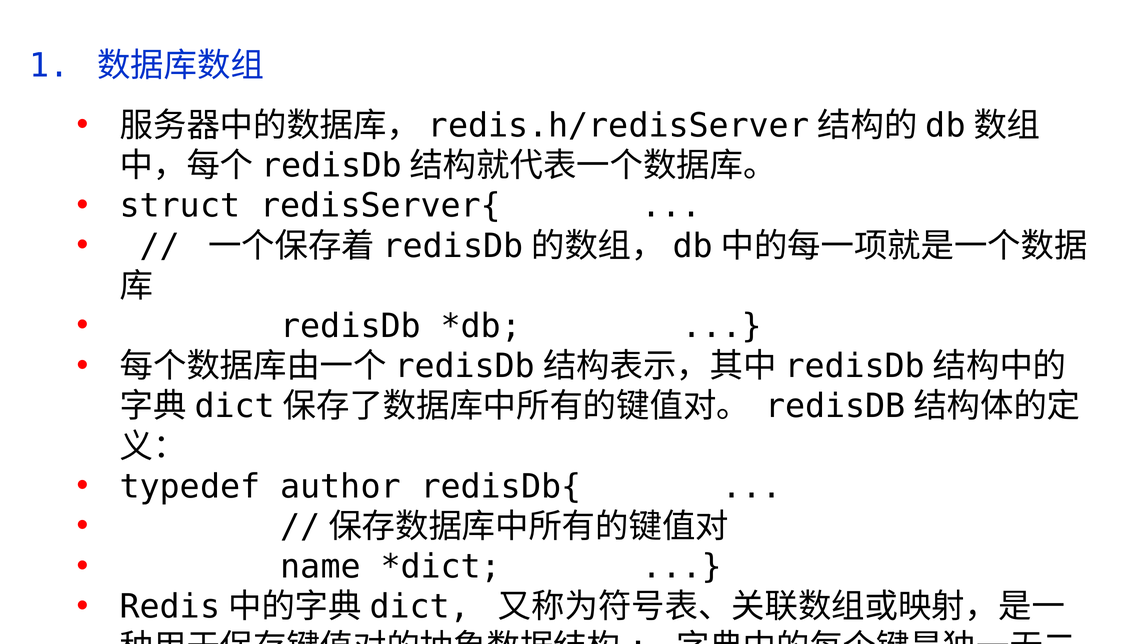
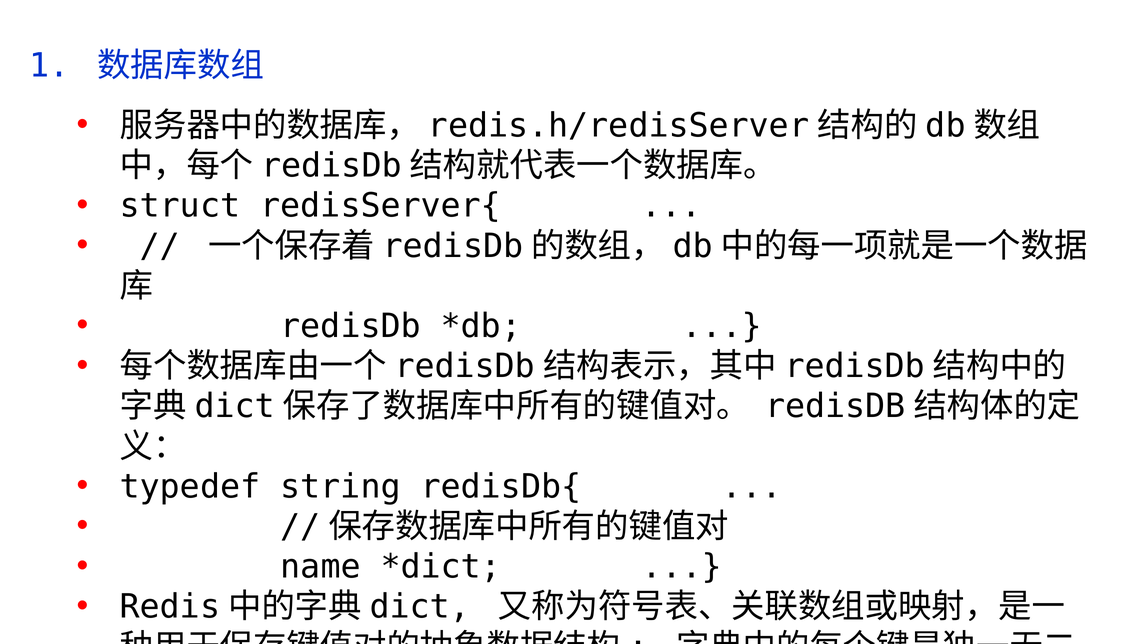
author: author -> string
